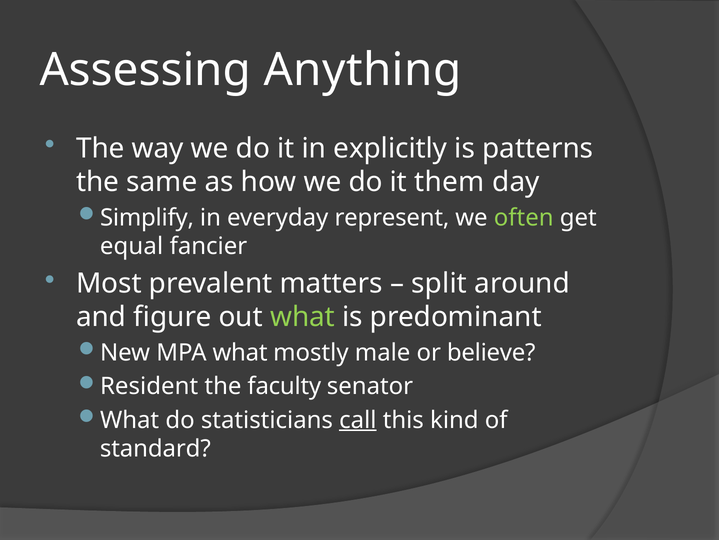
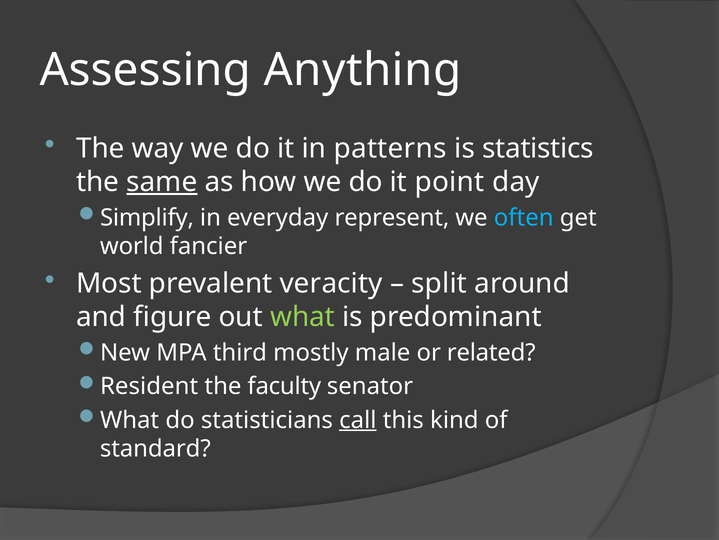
explicitly: explicitly -> patterns
patterns: patterns -> statistics
same underline: none -> present
them: them -> point
often colour: light green -> light blue
equal: equal -> world
matters: matters -> veracity
MPA what: what -> third
believe: believe -> related
